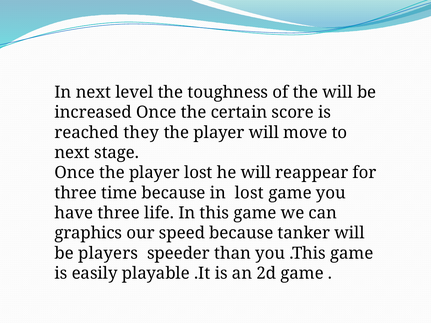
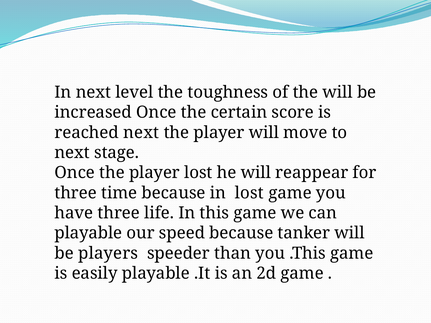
reached they: they -> next
graphics at (88, 233): graphics -> playable
